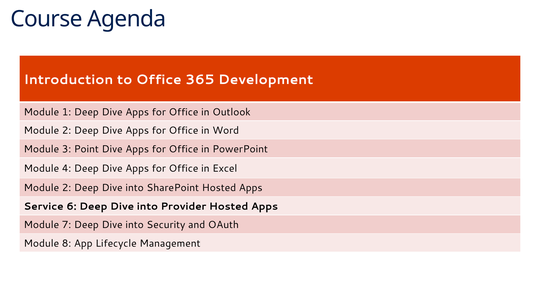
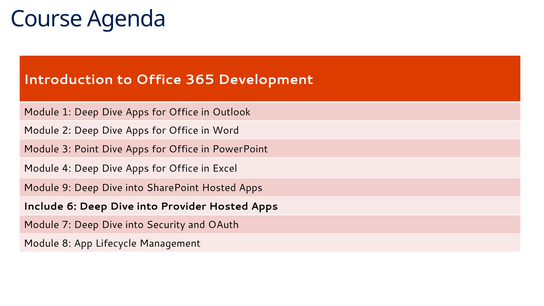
2 at (67, 188): 2 -> 9
Service: Service -> Include
